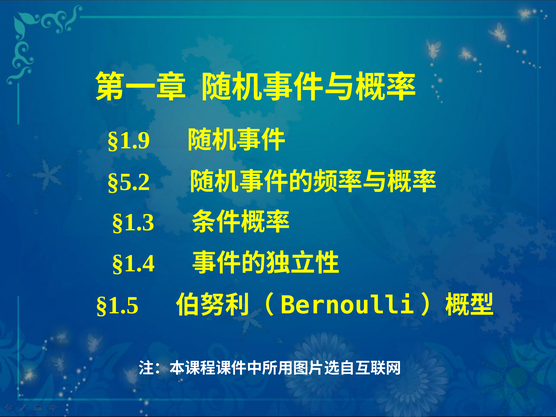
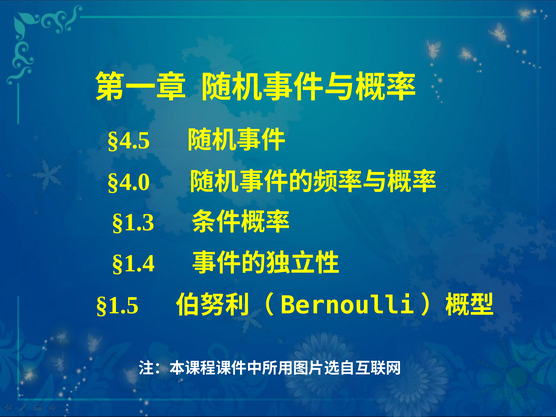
§1.9: §1.9 -> §4.5
§5.2: §5.2 -> §4.0
